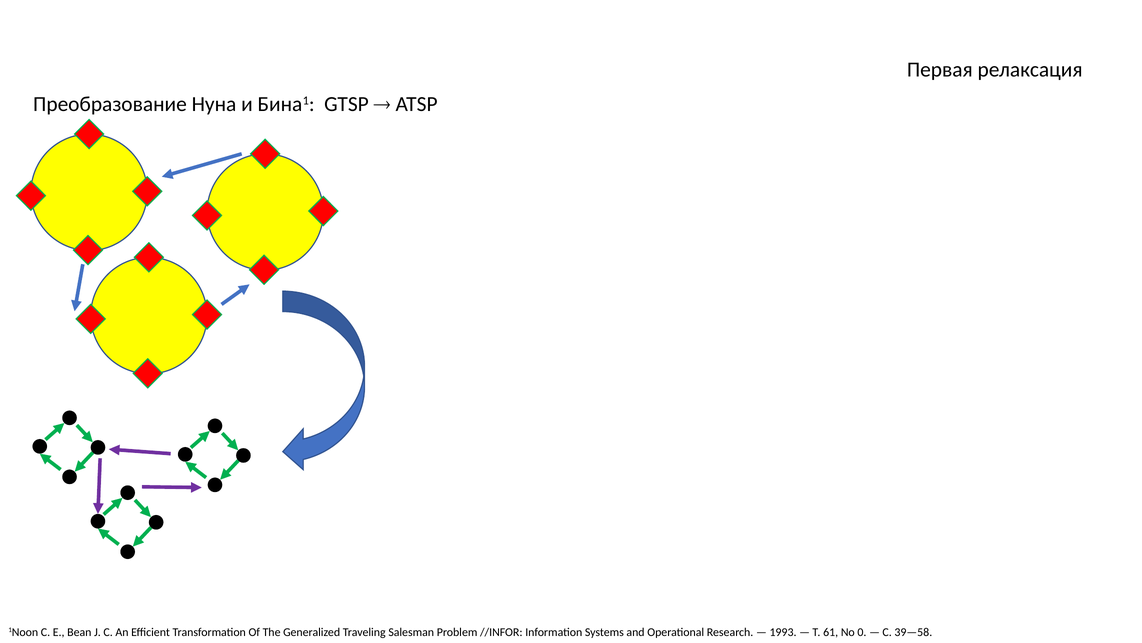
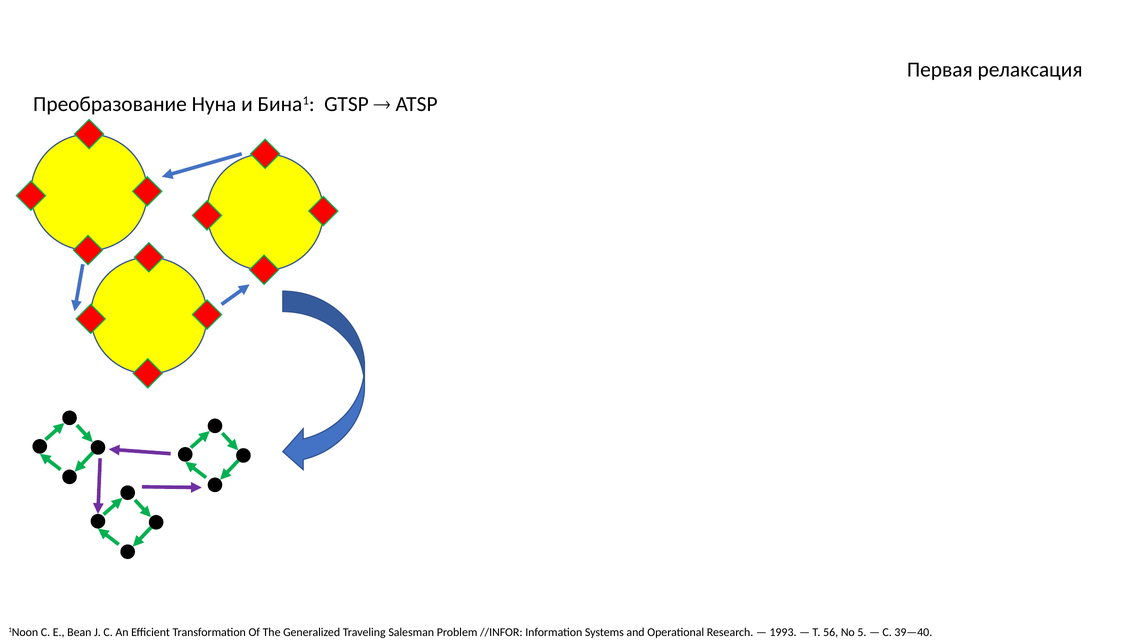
61: 61 -> 56
0: 0 -> 5
39—58: 39—58 -> 39—40
